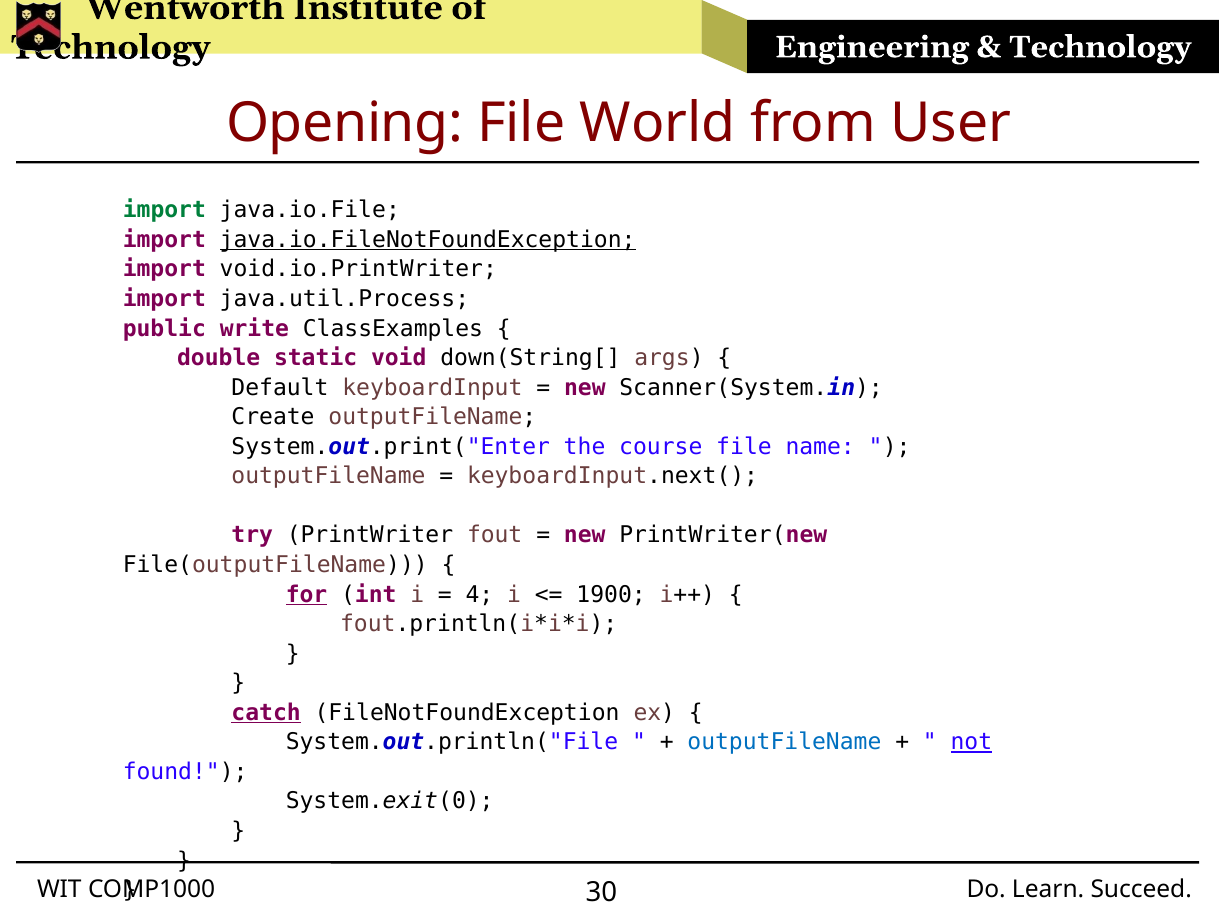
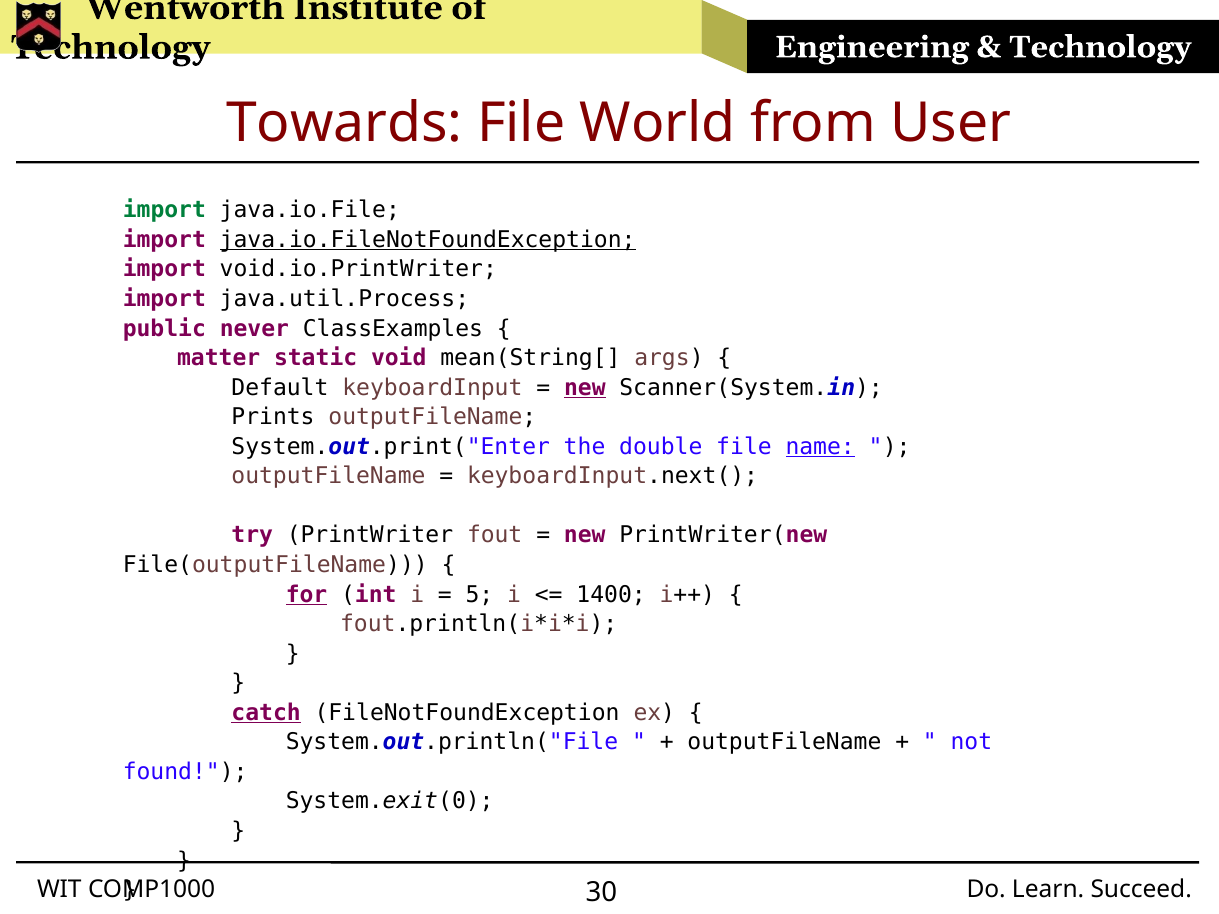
Opening: Opening -> Towards
write: write -> never
double: double -> matter
down(String[: down(String[ -> mean(String[
new at (585, 388) underline: none -> present
Create: Create -> Prints
course: course -> double
name underline: none -> present
4: 4 -> 5
1900: 1900 -> 1400
outputFileName at (784, 742) colour: blue -> black
not underline: present -> none
